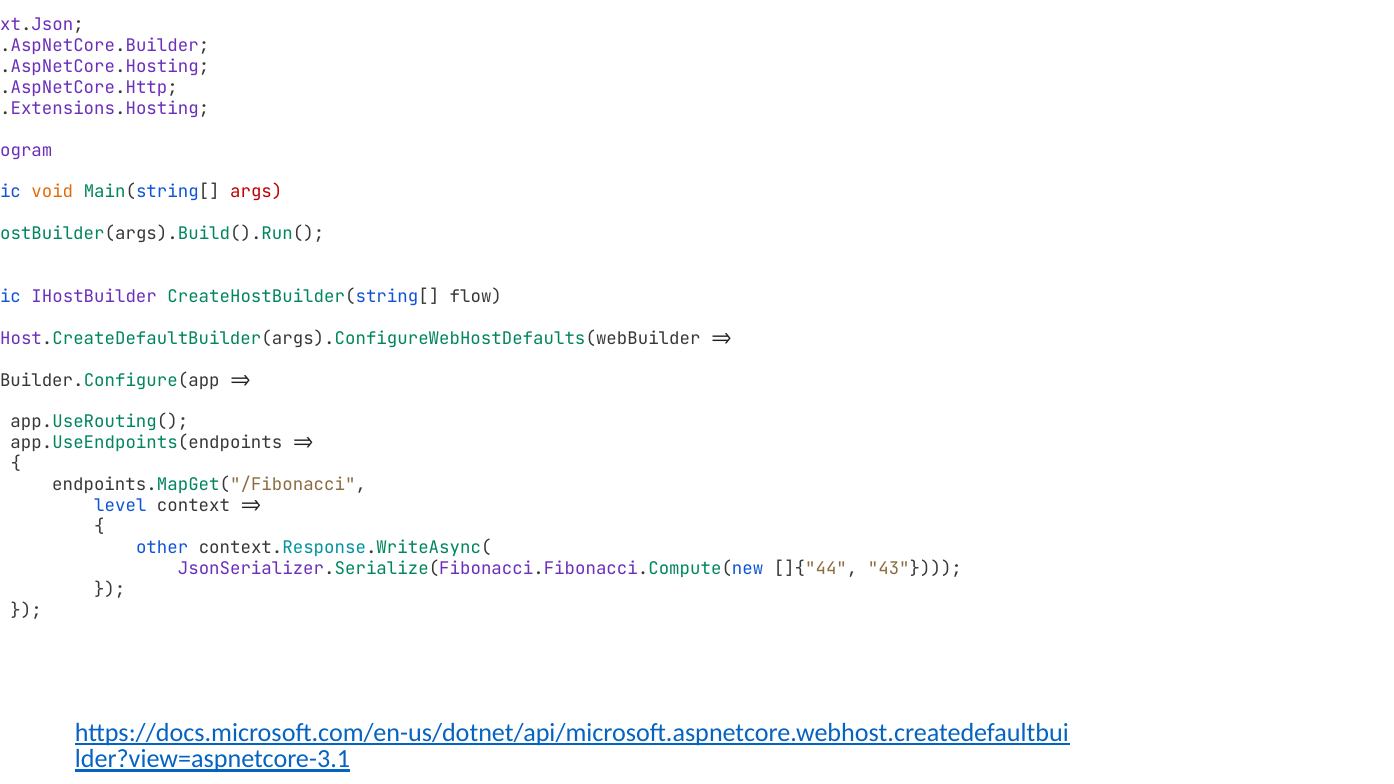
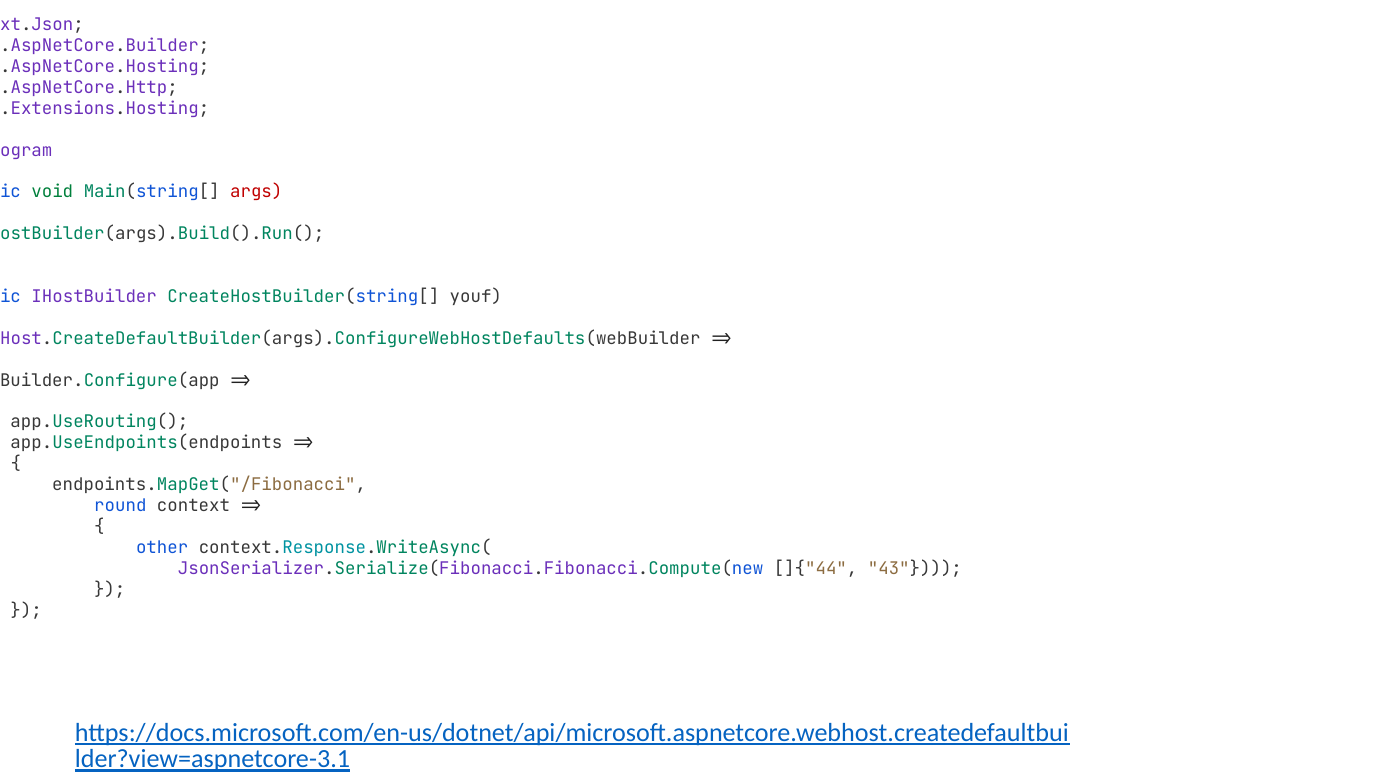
void colour: orange -> green
flow: flow -> youf
level: level -> round
